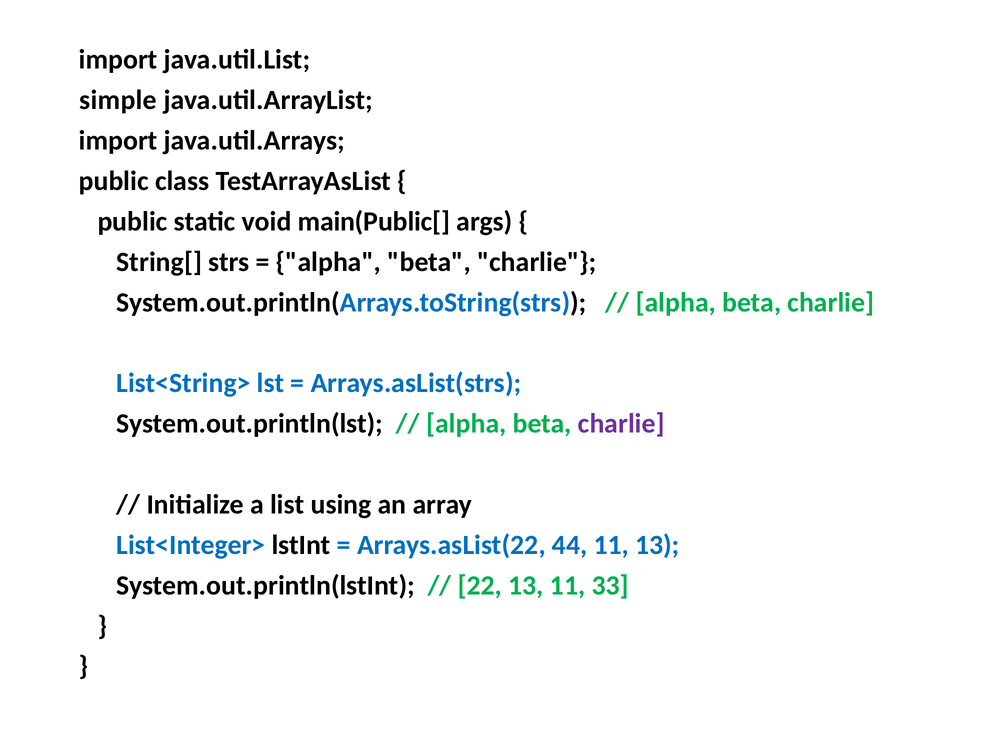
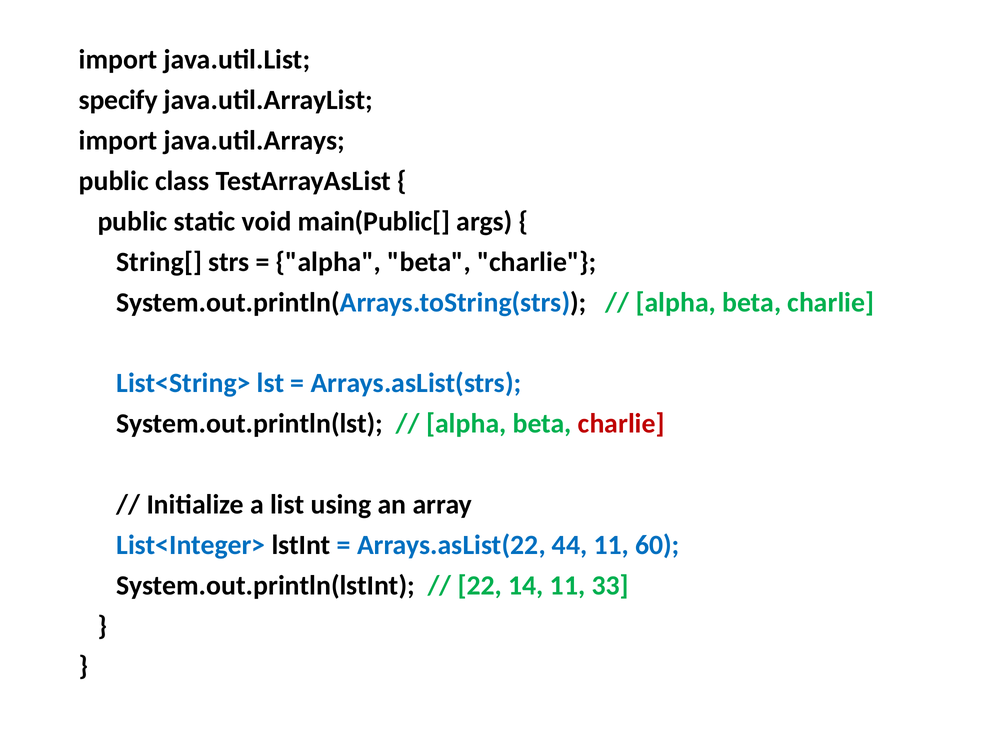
simple: simple -> specify
charlie at (621, 424) colour: purple -> red
11 13: 13 -> 60
22 13: 13 -> 14
